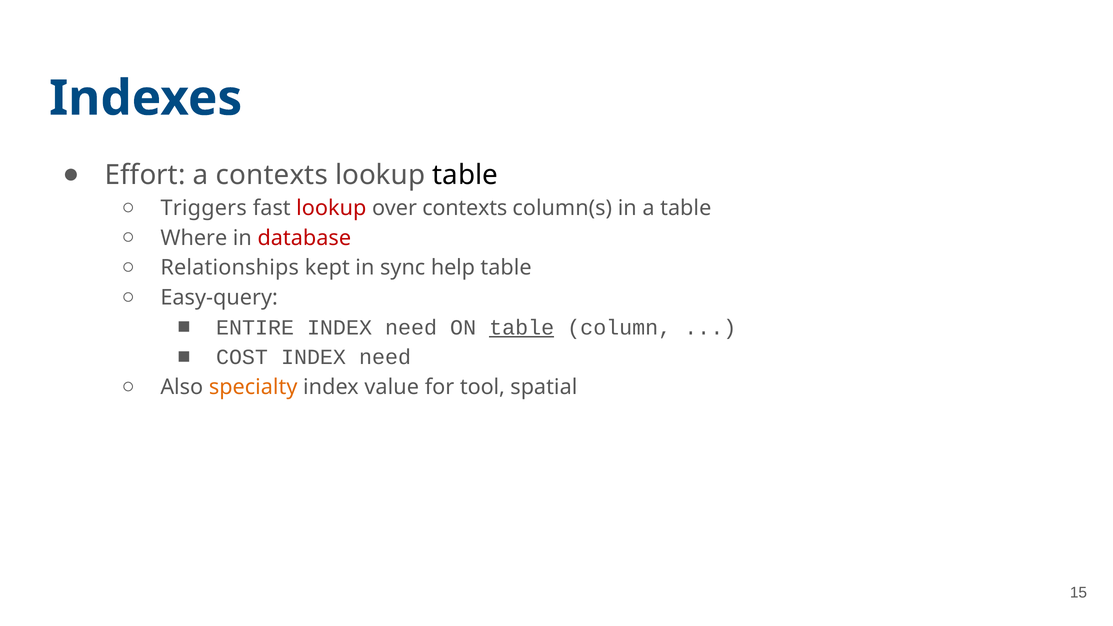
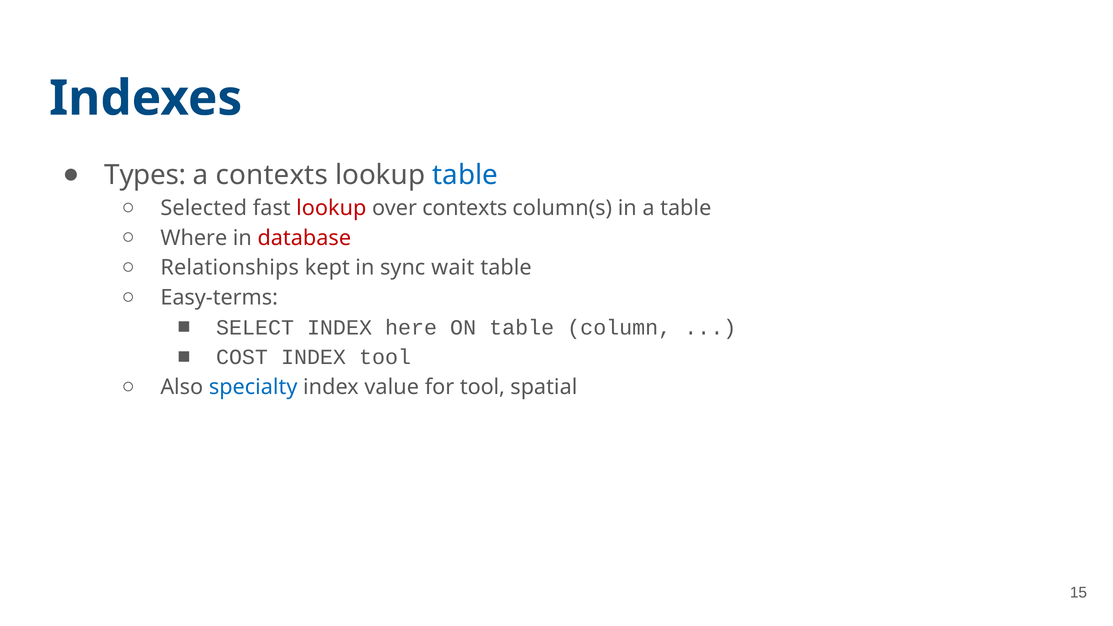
Effort: Effort -> Types
table at (465, 175) colour: black -> blue
Triggers: Triggers -> Selected
help: help -> wait
Easy-query: Easy-query -> Easy-terms
ENTIRE: ENTIRE -> SELECT
need at (411, 328): need -> here
table at (522, 328) underline: present -> none
need at (385, 357): need -> tool
specialty colour: orange -> blue
